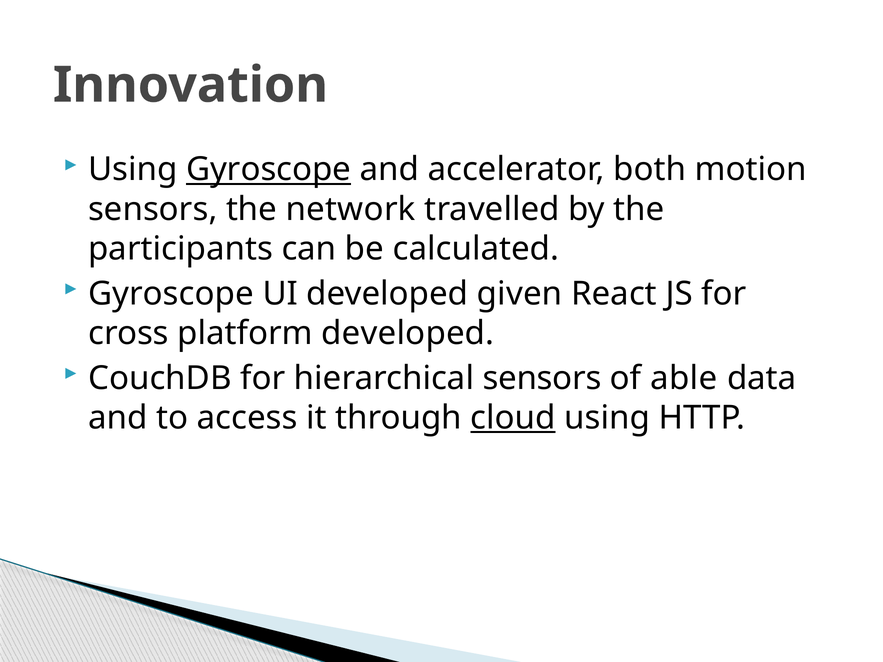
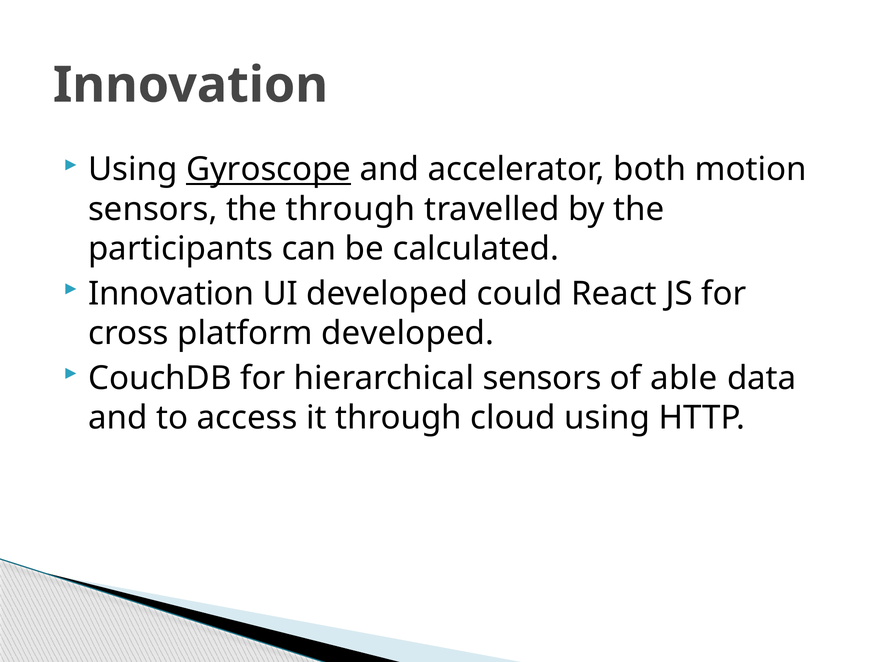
the network: network -> through
Gyroscope at (171, 294): Gyroscope -> Innovation
given: given -> could
cloud underline: present -> none
